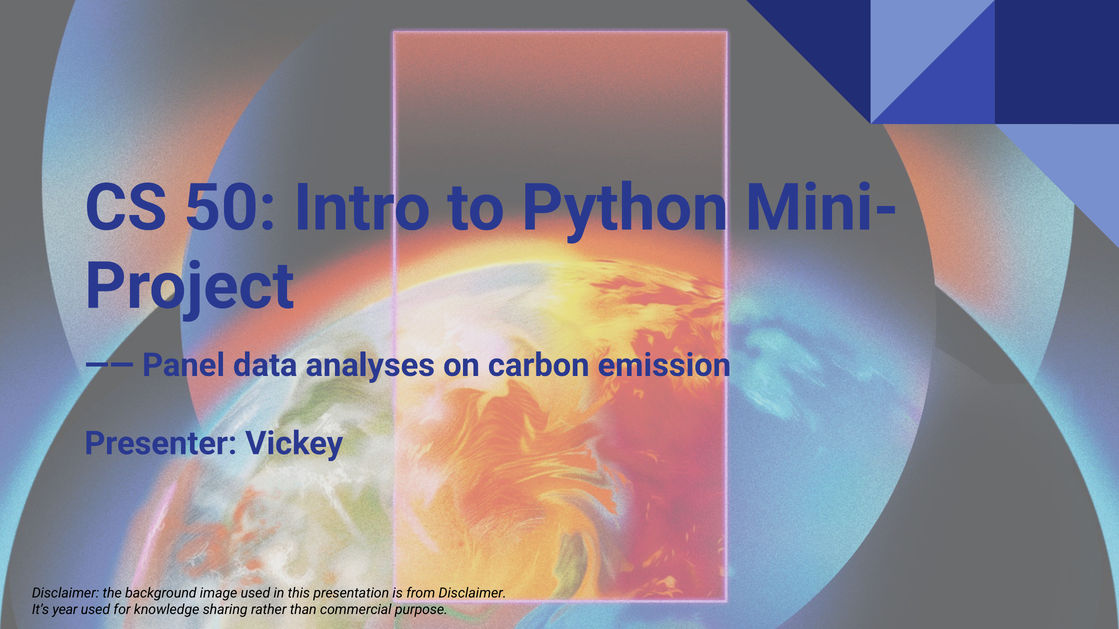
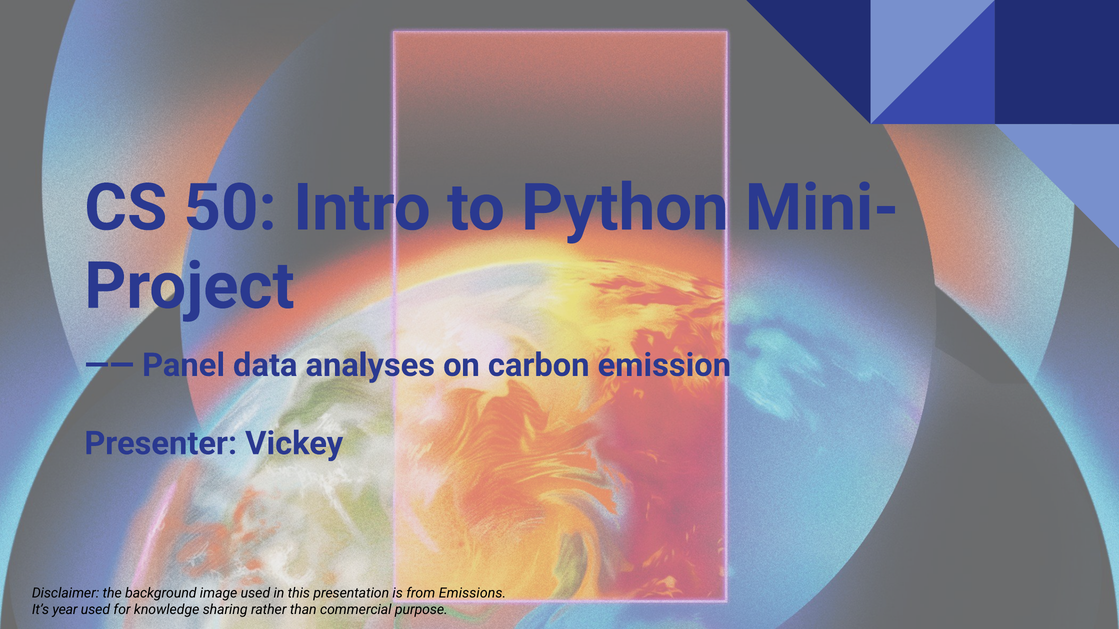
from Disclaimer: Disclaimer -> Emissions
